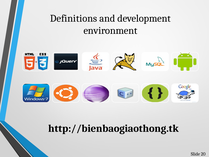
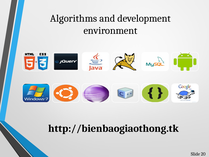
Definitions: Definitions -> Algorithms
